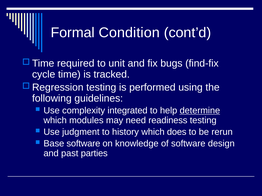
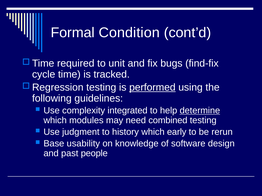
performed underline: none -> present
readiness: readiness -> combined
does: does -> early
Base software: software -> usability
parties: parties -> people
